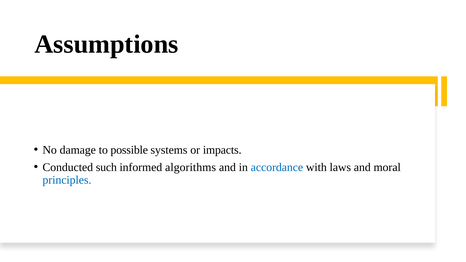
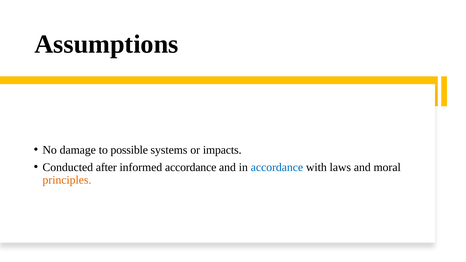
such: such -> after
informed algorithms: algorithms -> accordance
principles colour: blue -> orange
